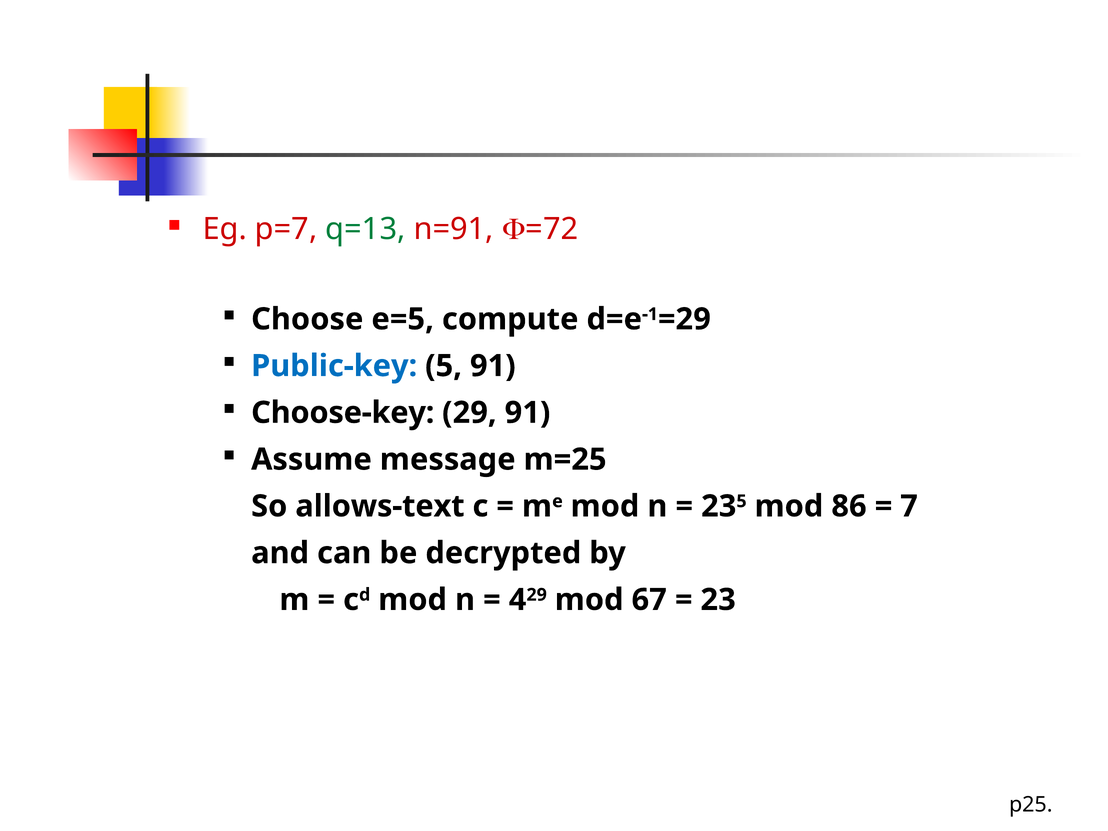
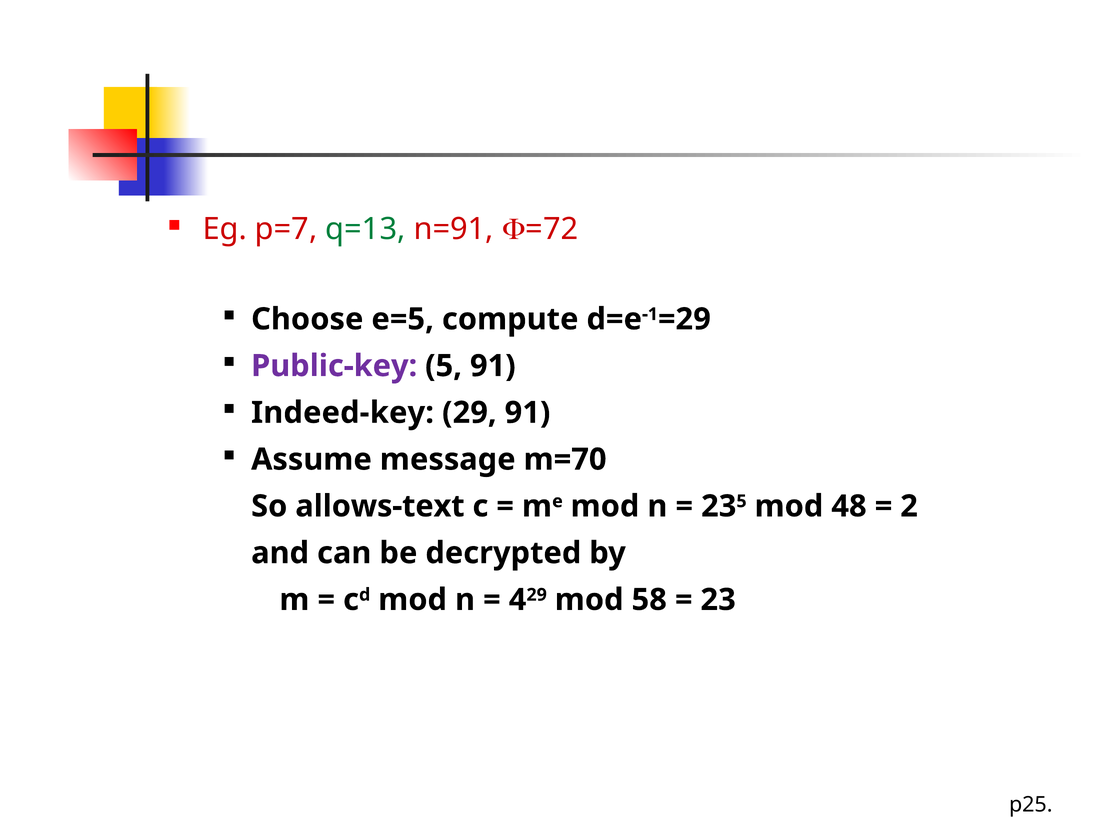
Public-key colour: blue -> purple
Choose-key: Choose-key -> Indeed-key
m=25: m=25 -> m=70
86: 86 -> 48
7: 7 -> 2
67: 67 -> 58
